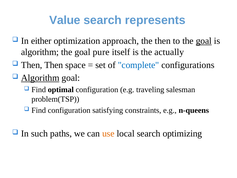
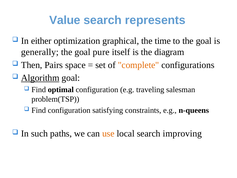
approach: approach -> graphical
the then: then -> time
goal at (204, 41) underline: present -> none
algorithm at (40, 52): algorithm -> generally
actually: actually -> diagram
Then Then: Then -> Pairs
complete colour: blue -> orange
optimizing: optimizing -> improving
